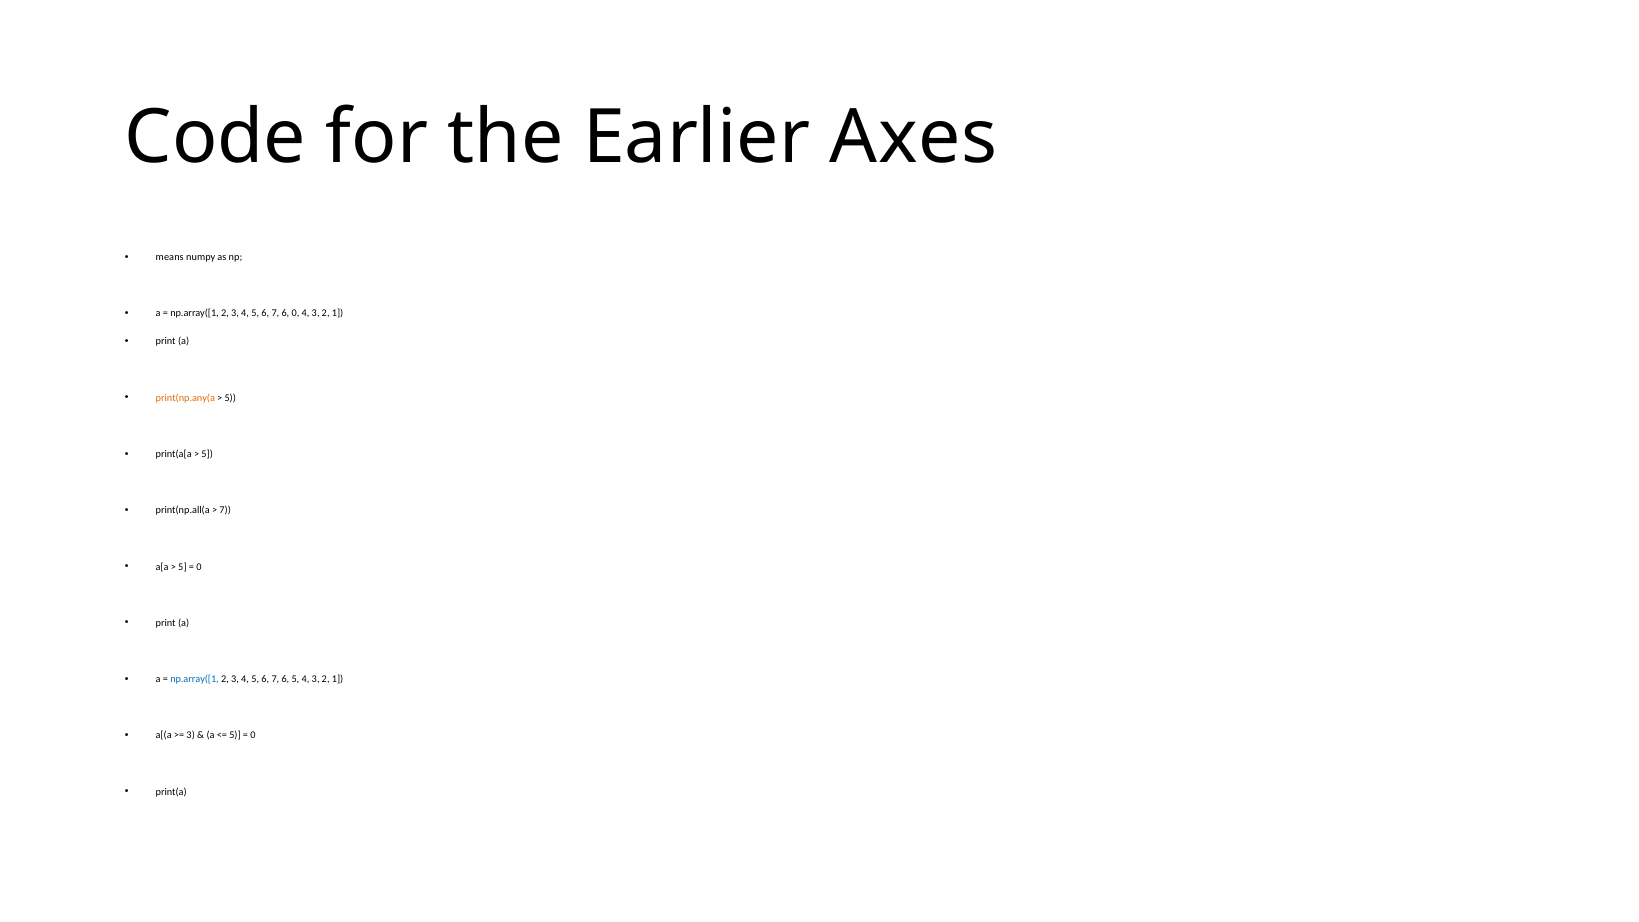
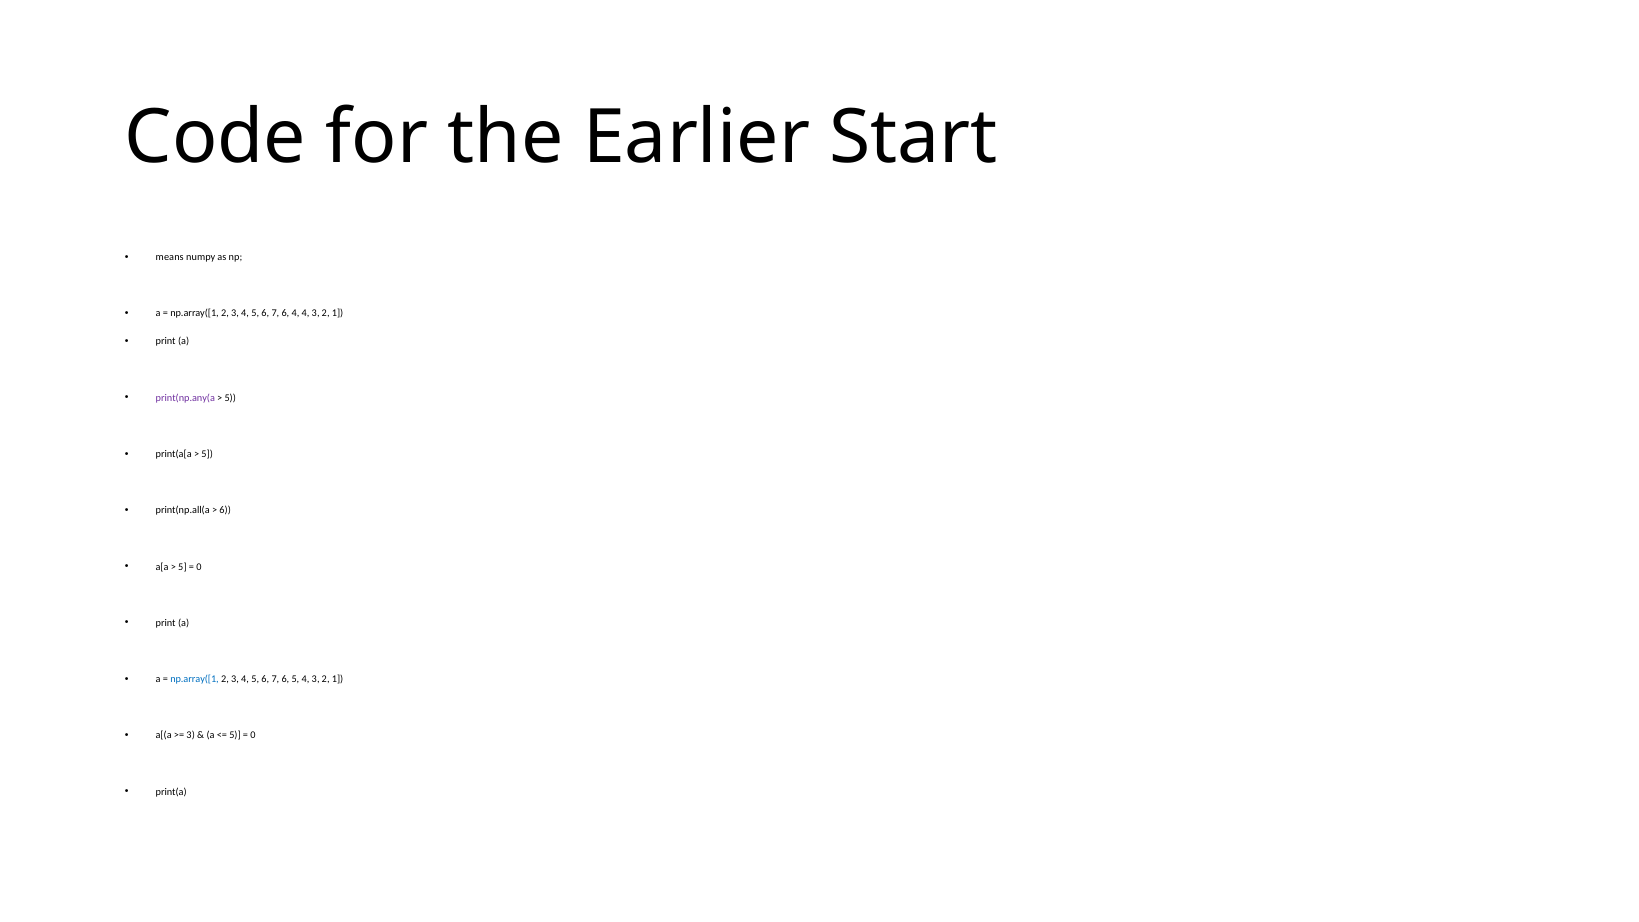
Axes: Axes -> Start
6 0: 0 -> 4
print(np.any(a colour: orange -> purple
7 at (225, 510): 7 -> 6
